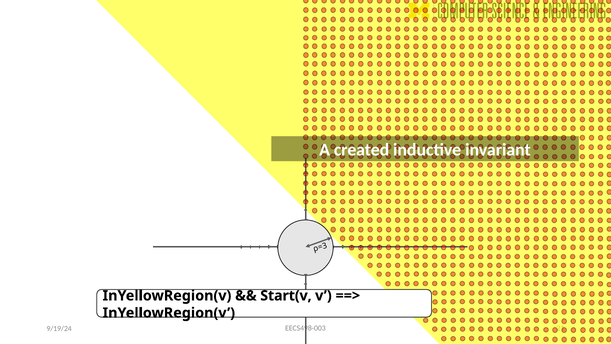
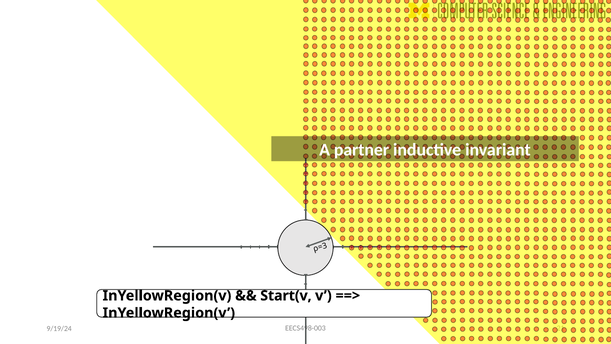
created: created -> partner
